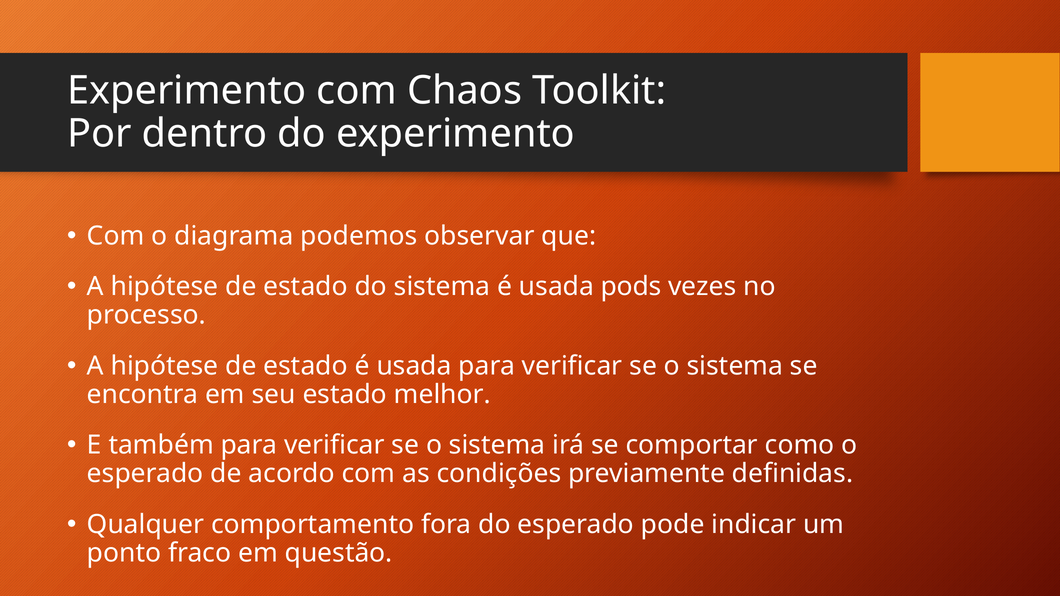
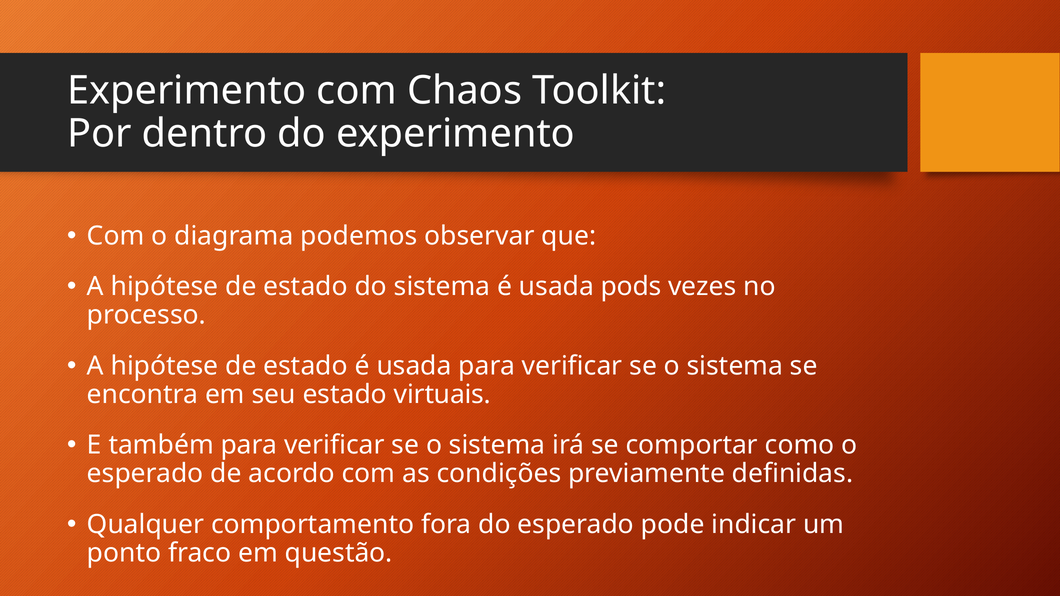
melhor: melhor -> virtuais
